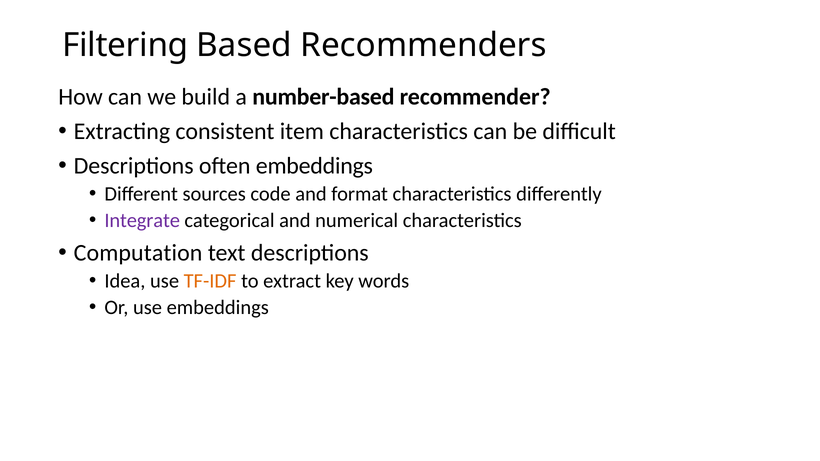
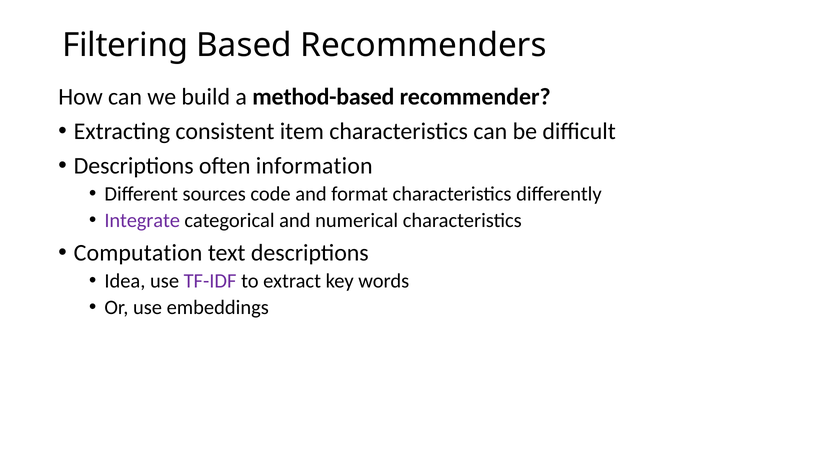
number-based: number-based -> method-based
often embeddings: embeddings -> information
TF-IDF colour: orange -> purple
